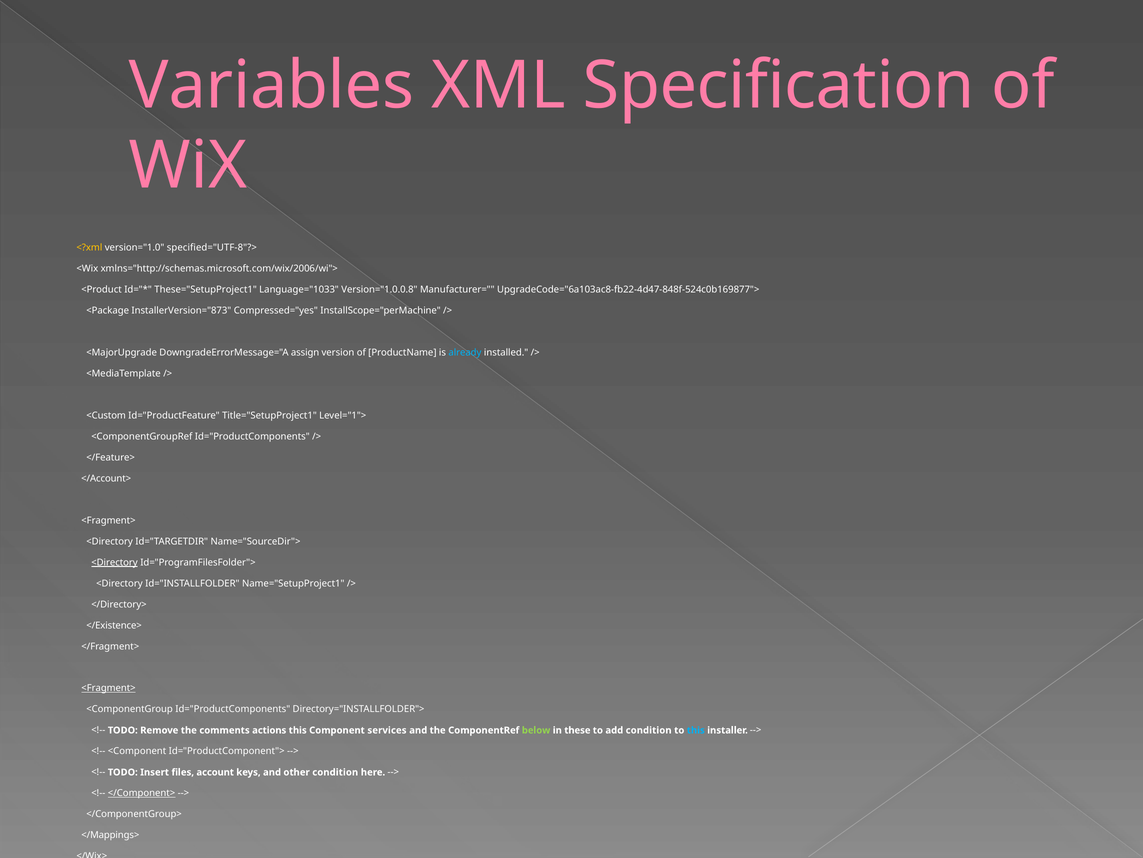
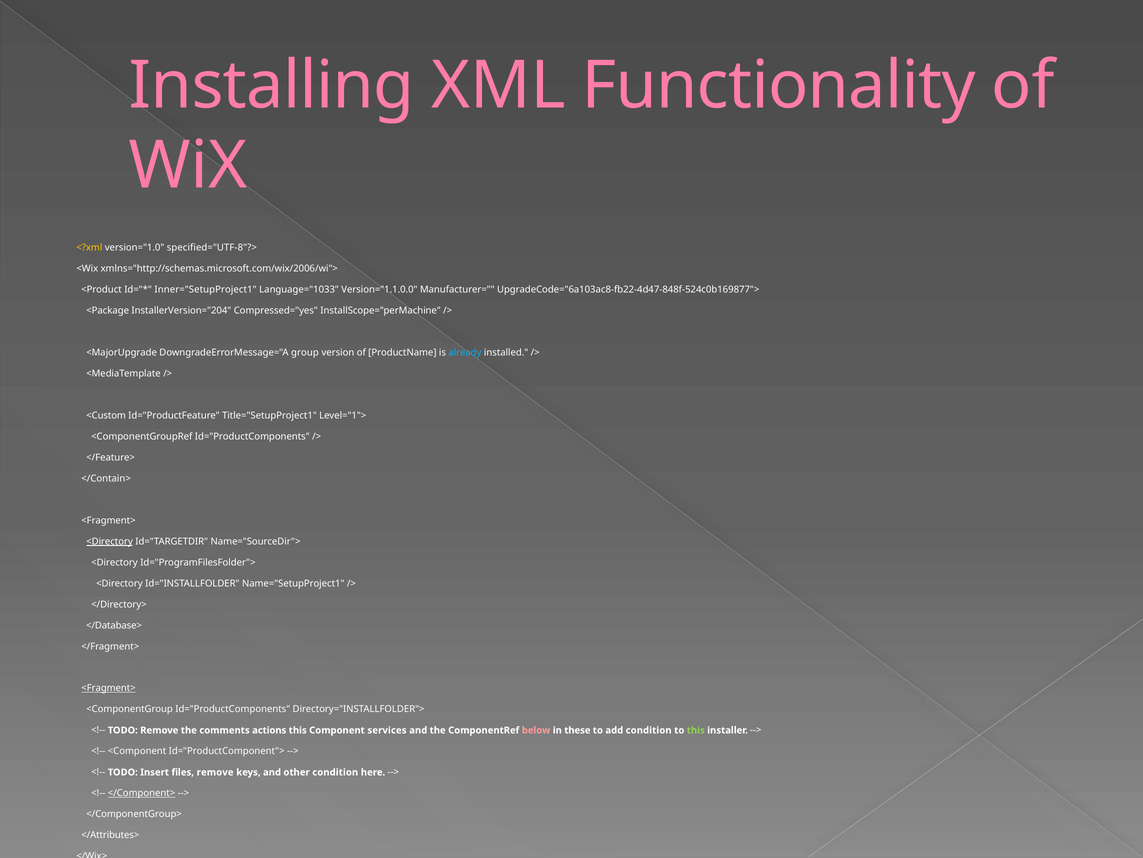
Variables: Variables -> Installing
Specification: Specification -> Functionality
These="SetupProject1: These="SetupProject1 -> Inner="SetupProject1
Version="1.0.0.8: Version="1.0.0.8 -> Version="1.1.0.0
InstallerVersion="873: InstallerVersion="873 -> InstallerVersion="204
assign: assign -> group
</Account>: </Account> -> </Contain>
<Directory at (110, 541) underline: none -> present
<Directory at (114, 562) underline: present -> none
</Existence>: </Existence> -> </Database>
below colour: light green -> pink
this at (696, 730) colour: light blue -> light green
files account: account -> remove
</Mappings>: </Mappings> -> </Attributes>
